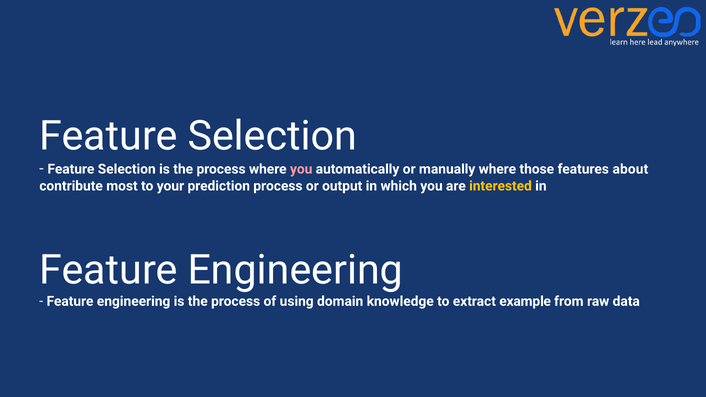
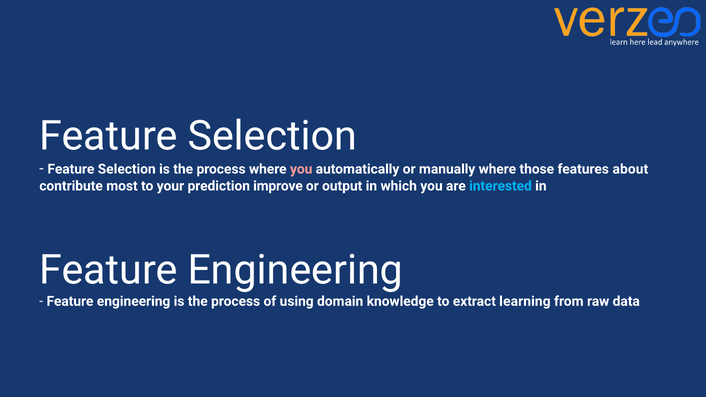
prediction process: process -> improve
interested colour: yellow -> light blue
example: example -> learning
